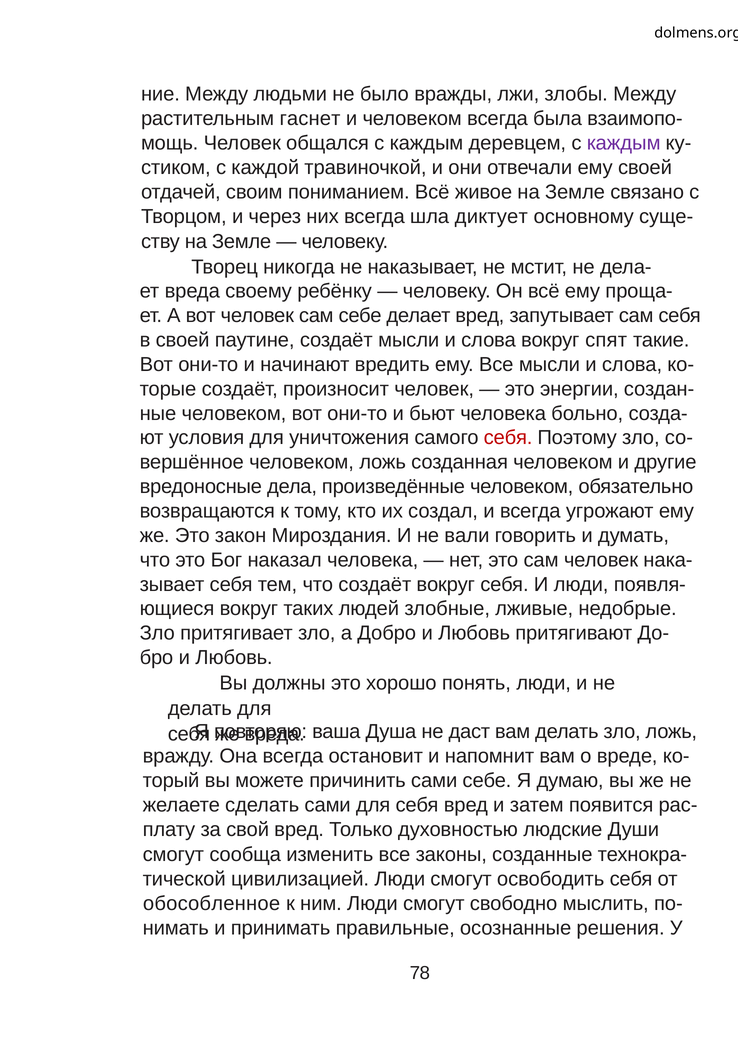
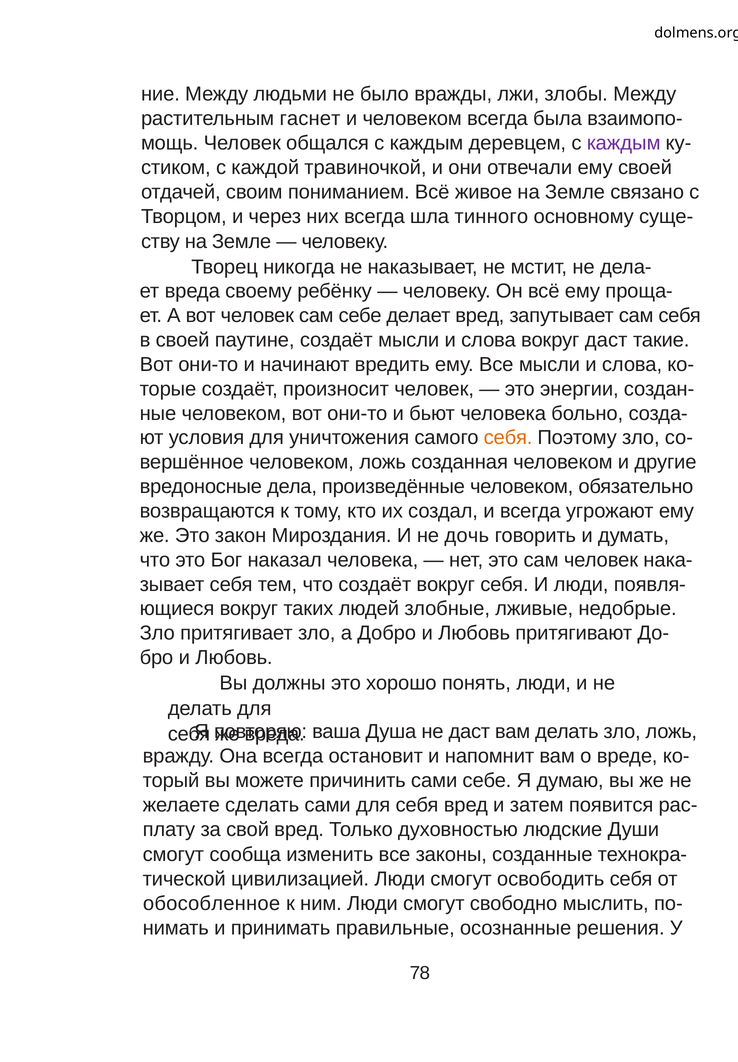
диктует: диктует -> тинного
вокруг спят: спят -> даст
себя at (508, 438) colour: red -> orange
вали: вали -> дочь
